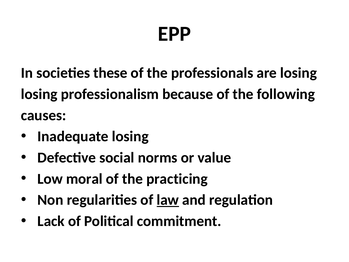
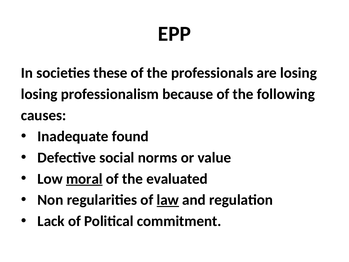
Inadequate losing: losing -> found
moral underline: none -> present
practicing: practicing -> evaluated
